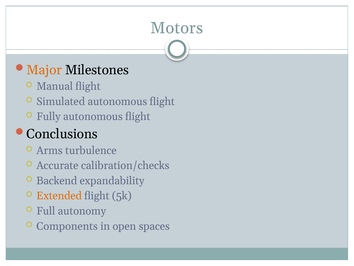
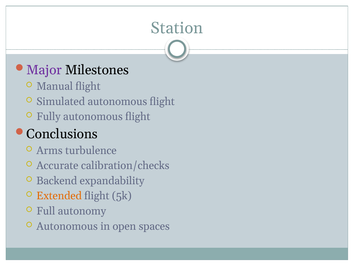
Motors: Motors -> Station
Major colour: orange -> purple
Components at (67, 226): Components -> Autonomous
